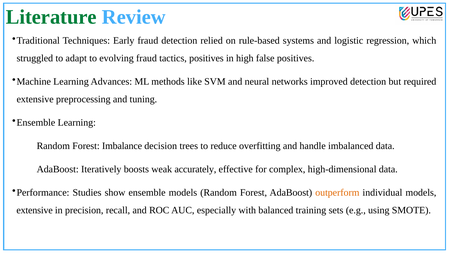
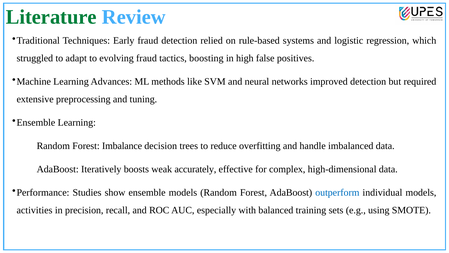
tactics positives: positives -> boosting
outperform colour: orange -> blue
extensive at (35, 210): extensive -> activities
